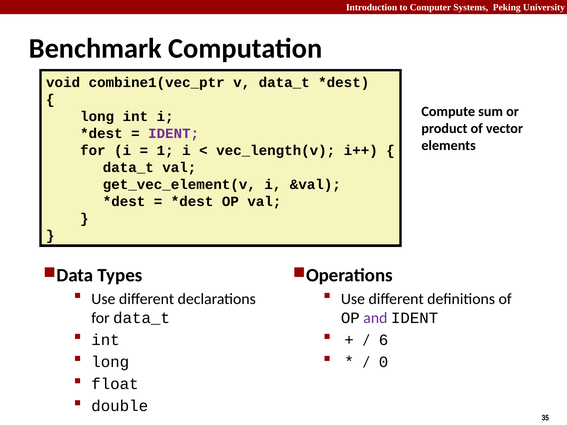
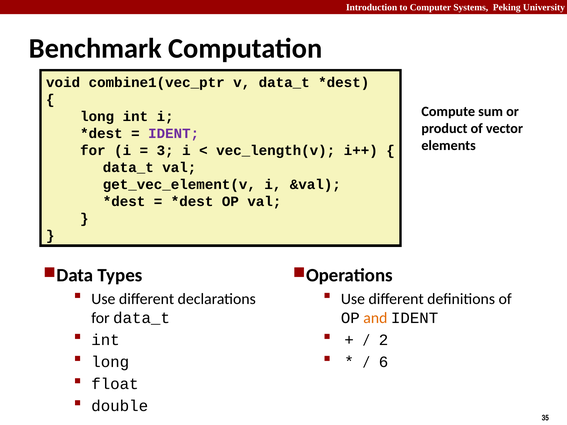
1: 1 -> 3
and colour: purple -> orange
6: 6 -> 2
0: 0 -> 6
